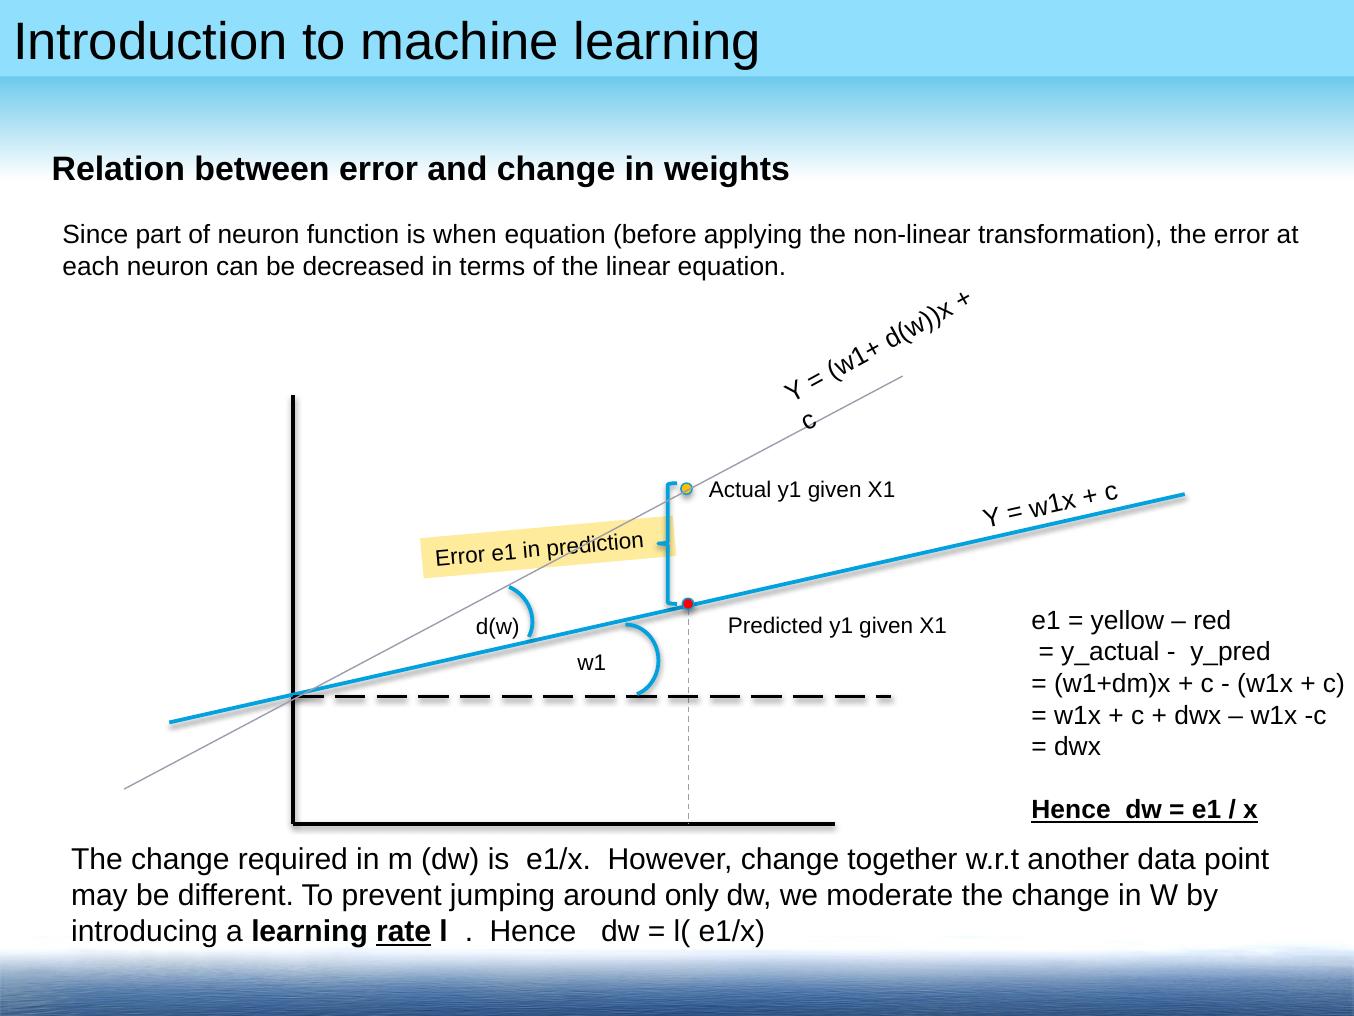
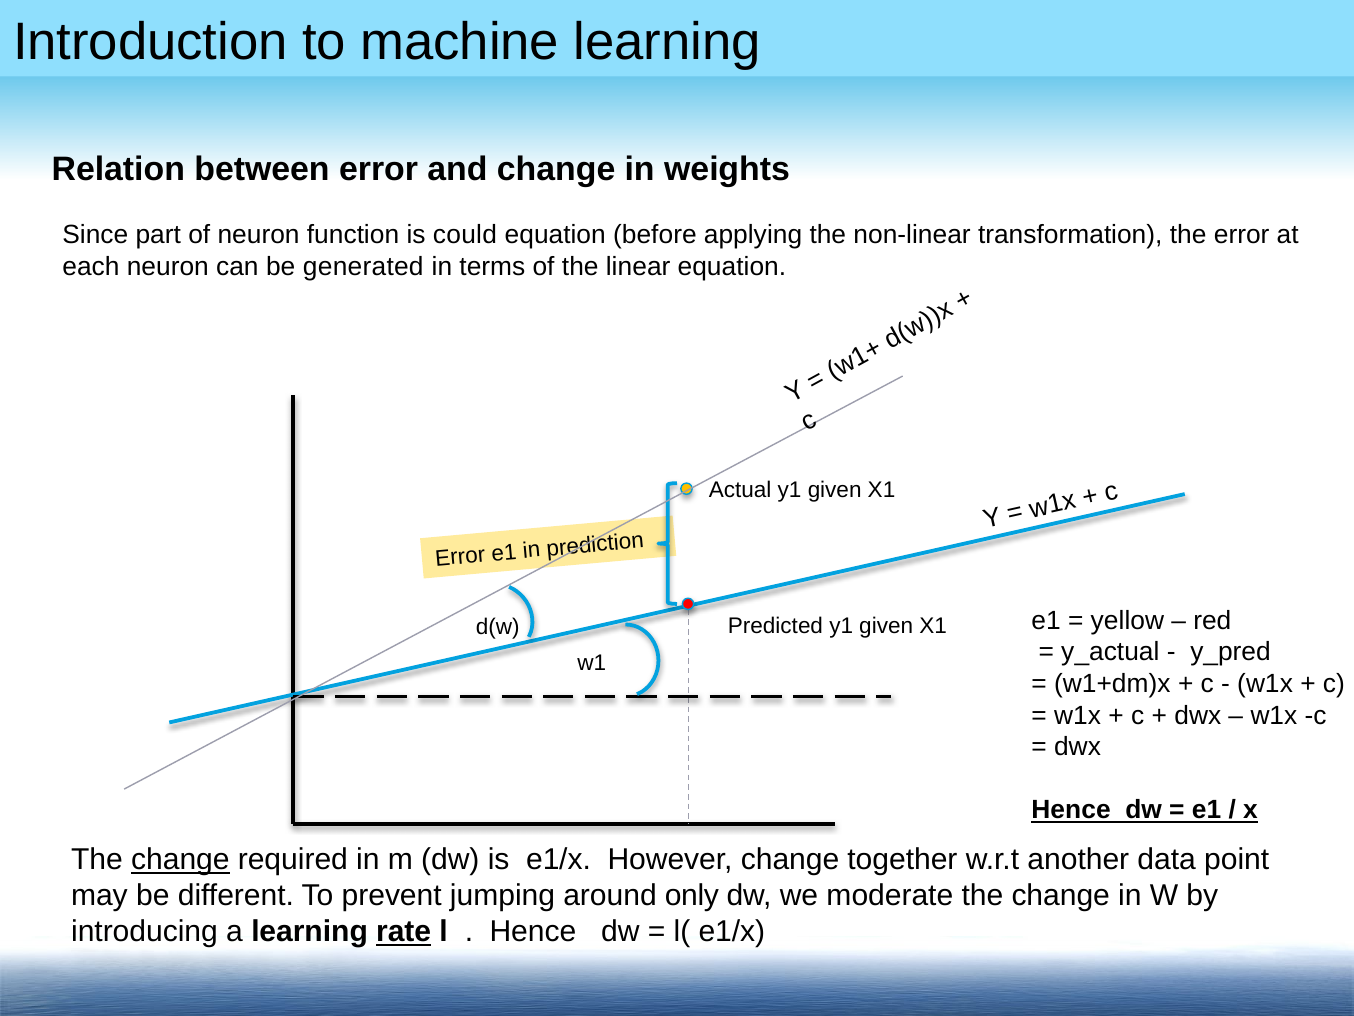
when: when -> could
decreased: decreased -> generated
change at (180, 859) underline: none -> present
